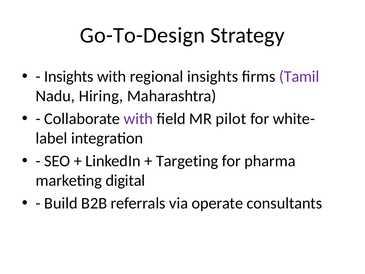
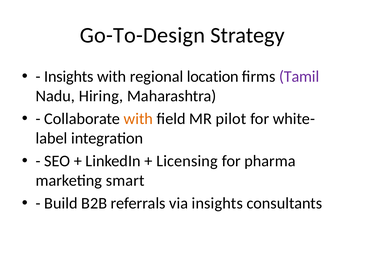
regional insights: insights -> location
with at (138, 119) colour: purple -> orange
Targeting: Targeting -> Licensing
digital: digital -> smart
via operate: operate -> insights
